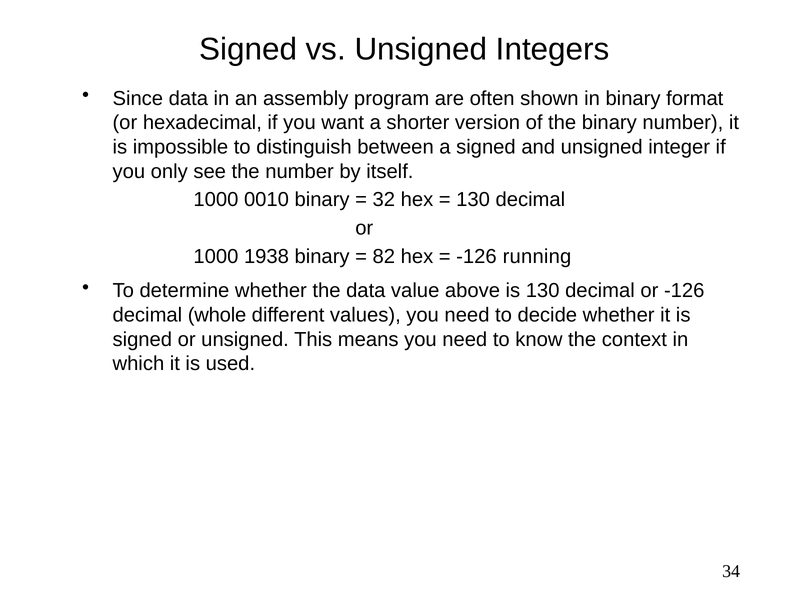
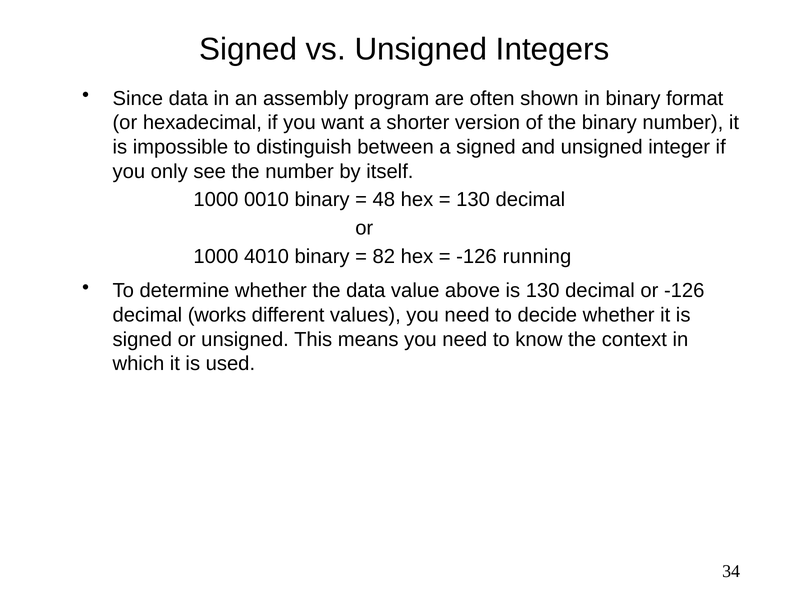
32: 32 -> 48
1938: 1938 -> 4010
whole: whole -> works
